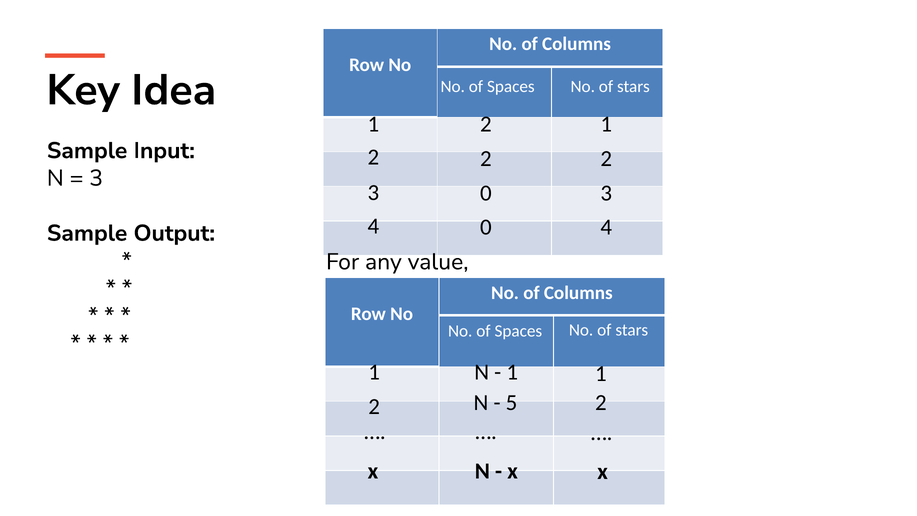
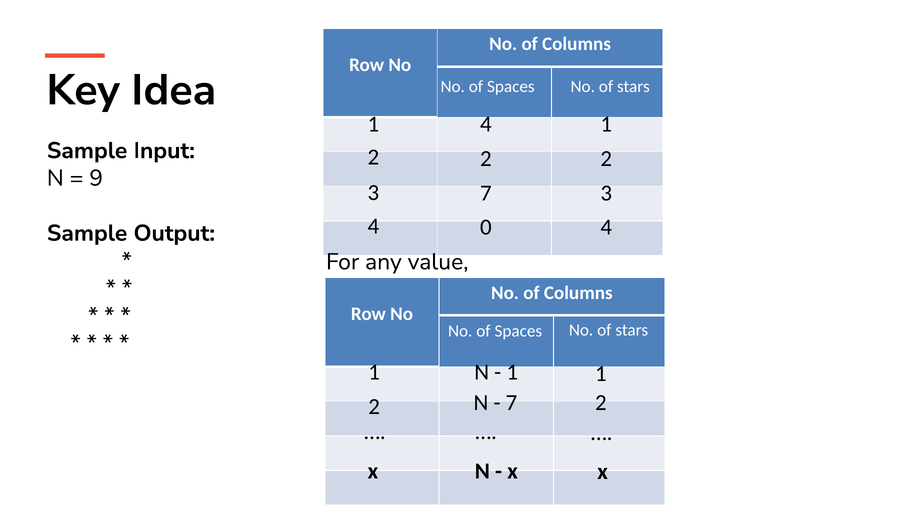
2 at (486, 124): 2 -> 4
3 at (96, 178): 3 -> 9
3 0: 0 -> 7
5 at (511, 403): 5 -> 7
